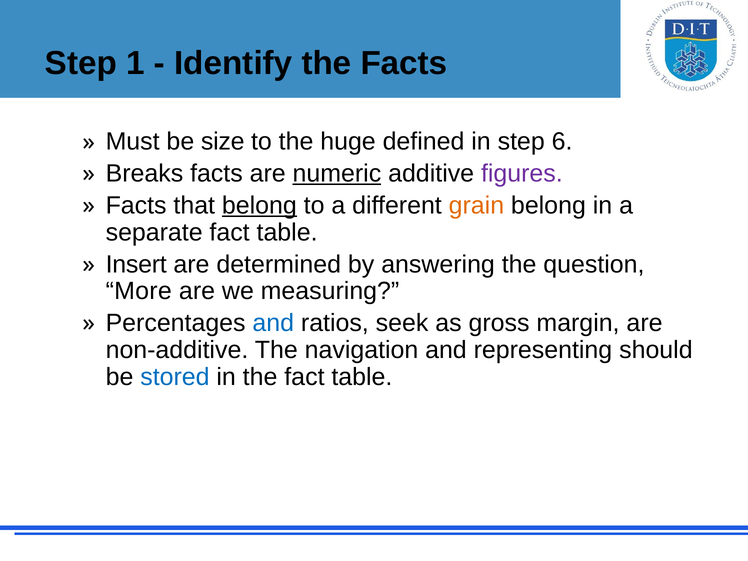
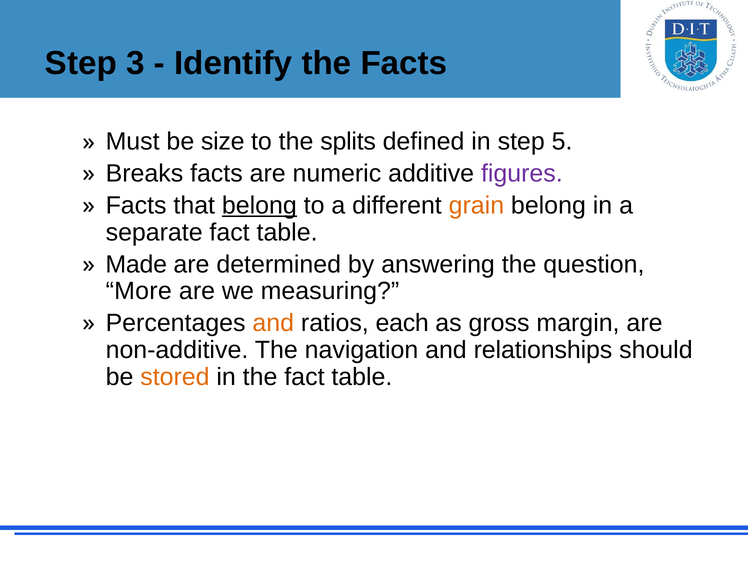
1: 1 -> 3
huge: huge -> splits
6: 6 -> 5
numeric underline: present -> none
Insert: Insert -> Made
and at (273, 323) colour: blue -> orange
seek: seek -> each
representing: representing -> relationships
stored colour: blue -> orange
